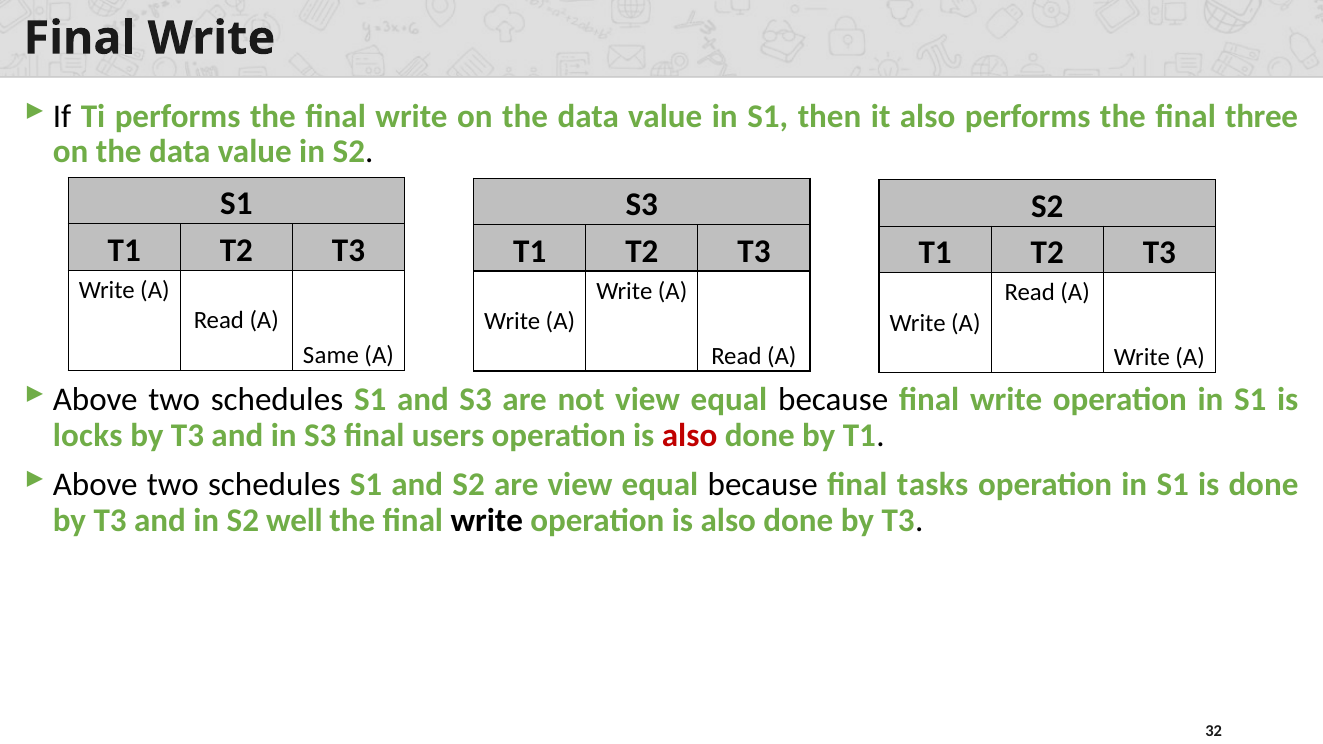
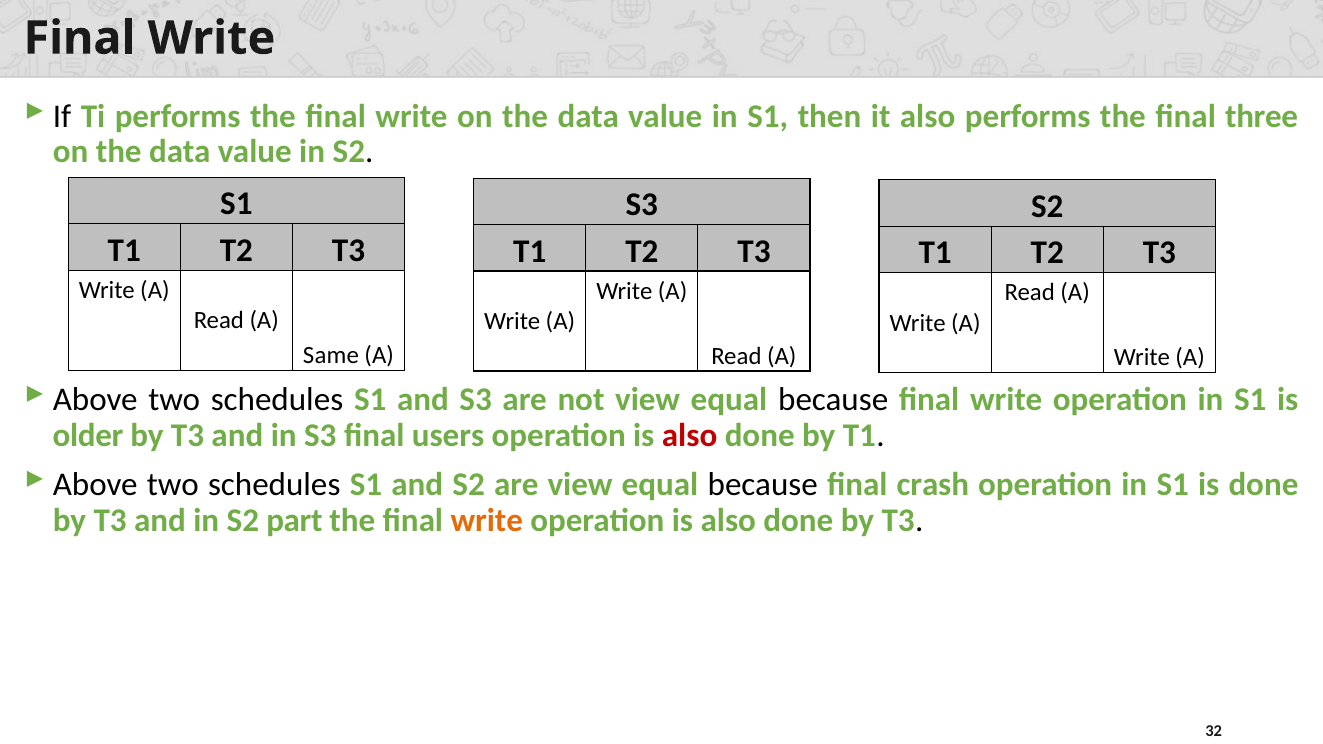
locks: locks -> older
tasks: tasks -> crash
well: well -> part
write at (487, 520) colour: black -> orange
